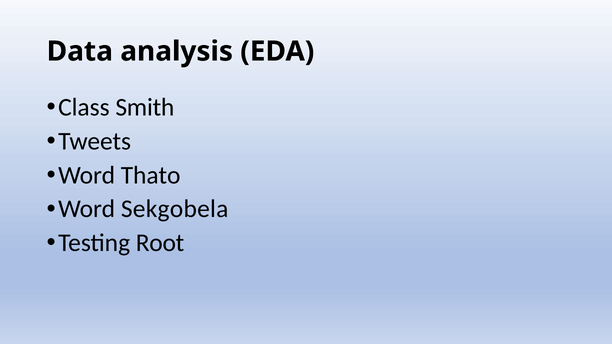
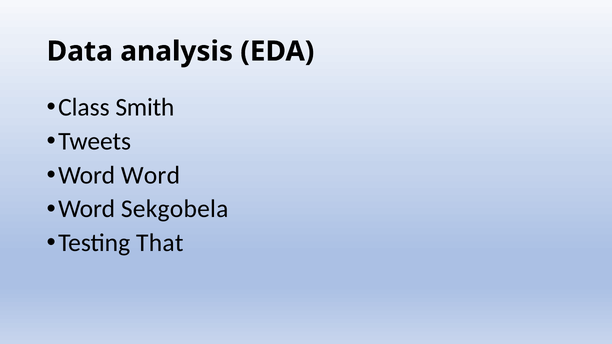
Word Thato: Thato -> Word
Root: Root -> That
